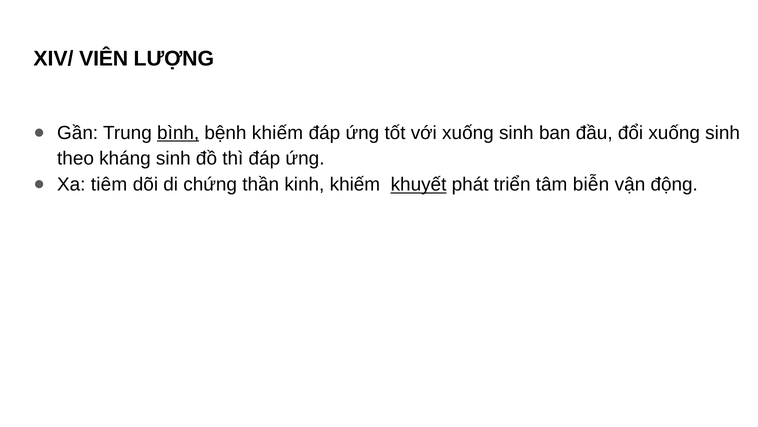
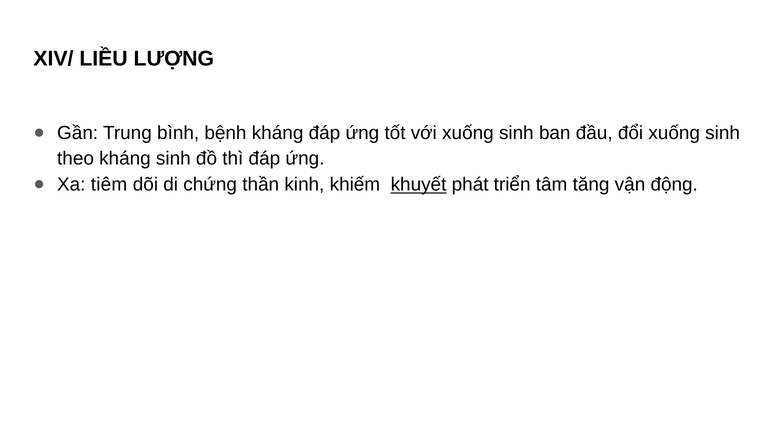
VIÊN: VIÊN -> LIỀU
bình underline: present -> none
bệnh khiếm: khiếm -> kháng
biễn: biễn -> tăng
